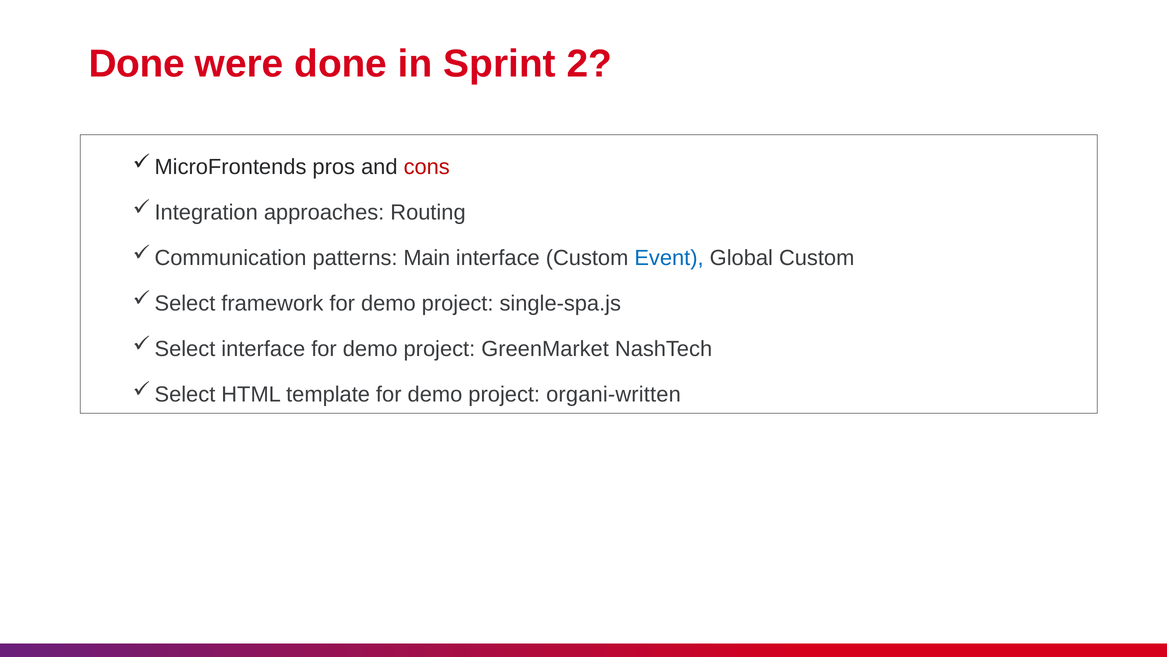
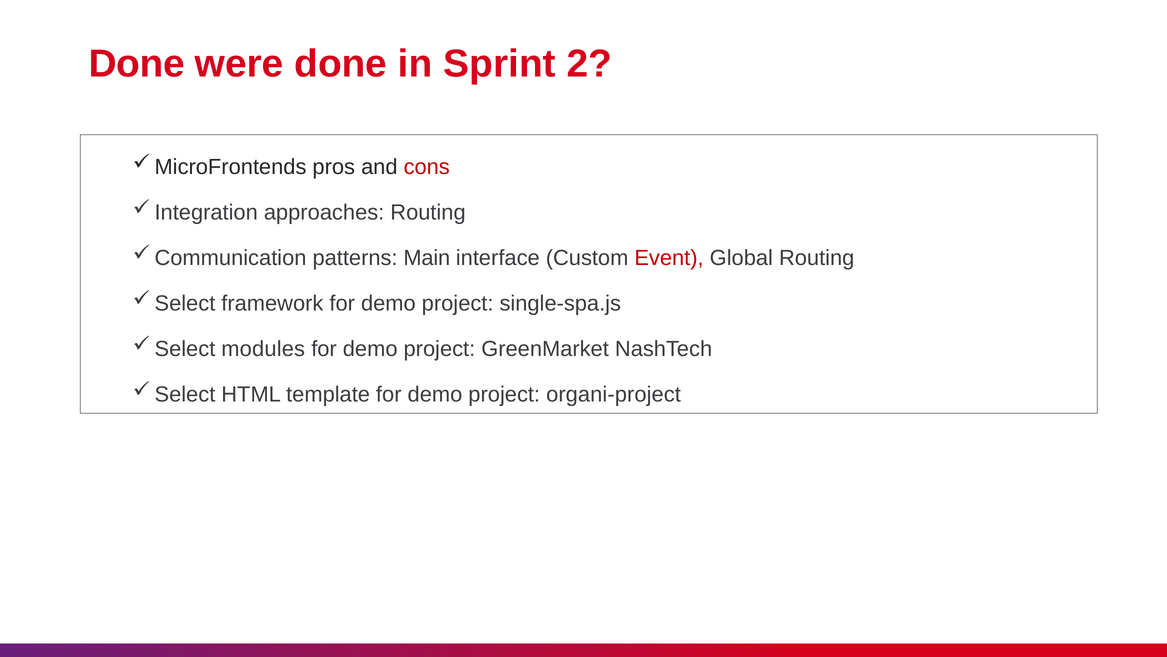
Event colour: blue -> red
Global Custom: Custom -> Routing
interface at (263, 349): interface -> modules
organi-written: organi-written -> organi-project
